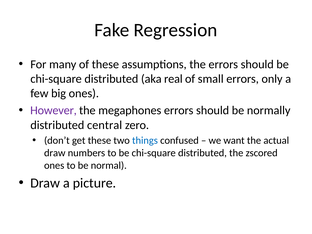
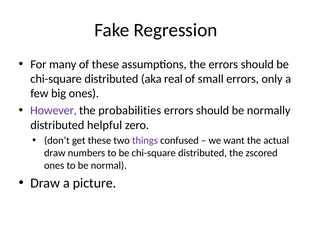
megaphones: megaphones -> probabilities
central: central -> helpful
things colour: blue -> purple
